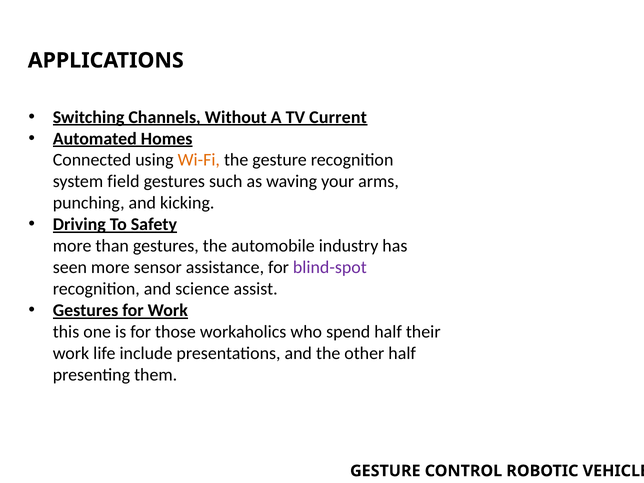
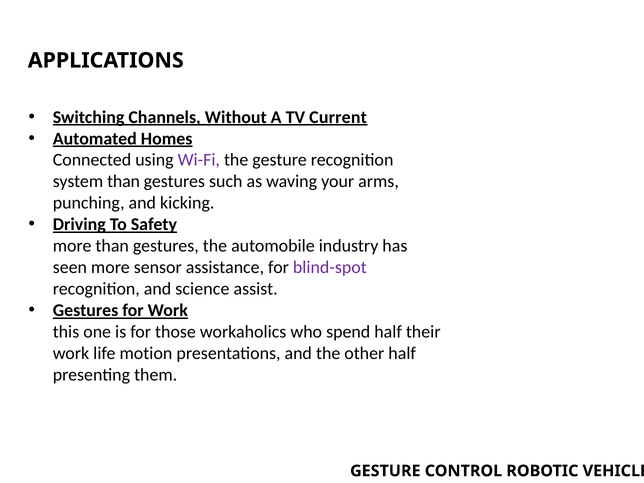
Wi-Fi colour: orange -> purple
system field: field -> than
include: include -> motion
